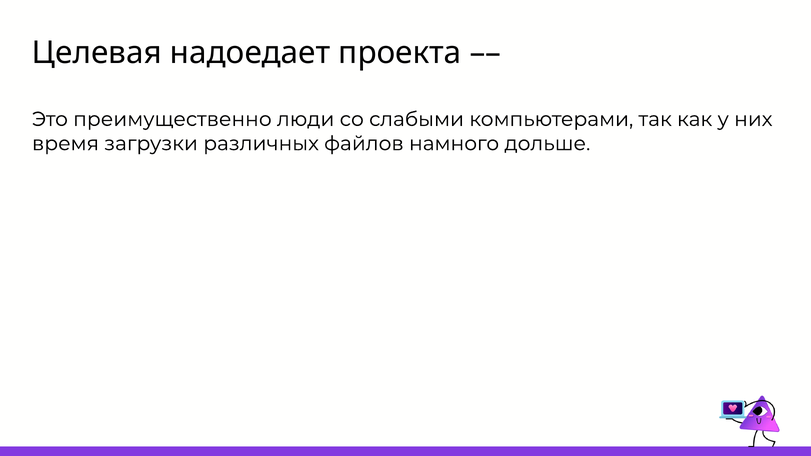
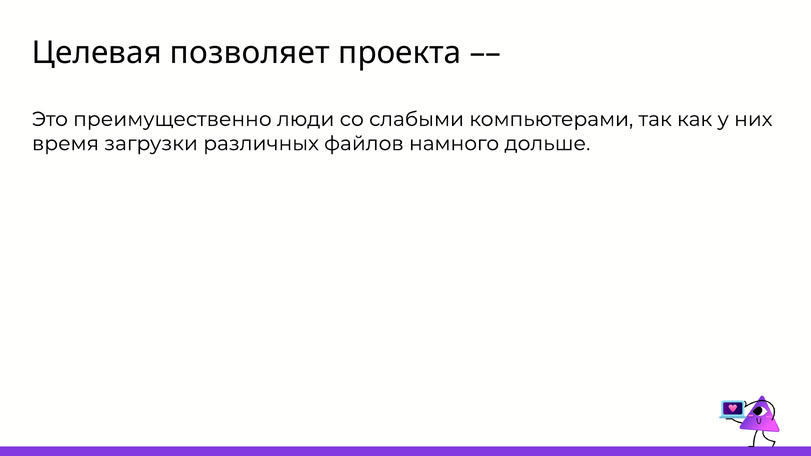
надоедает: надоедает -> позволяет
